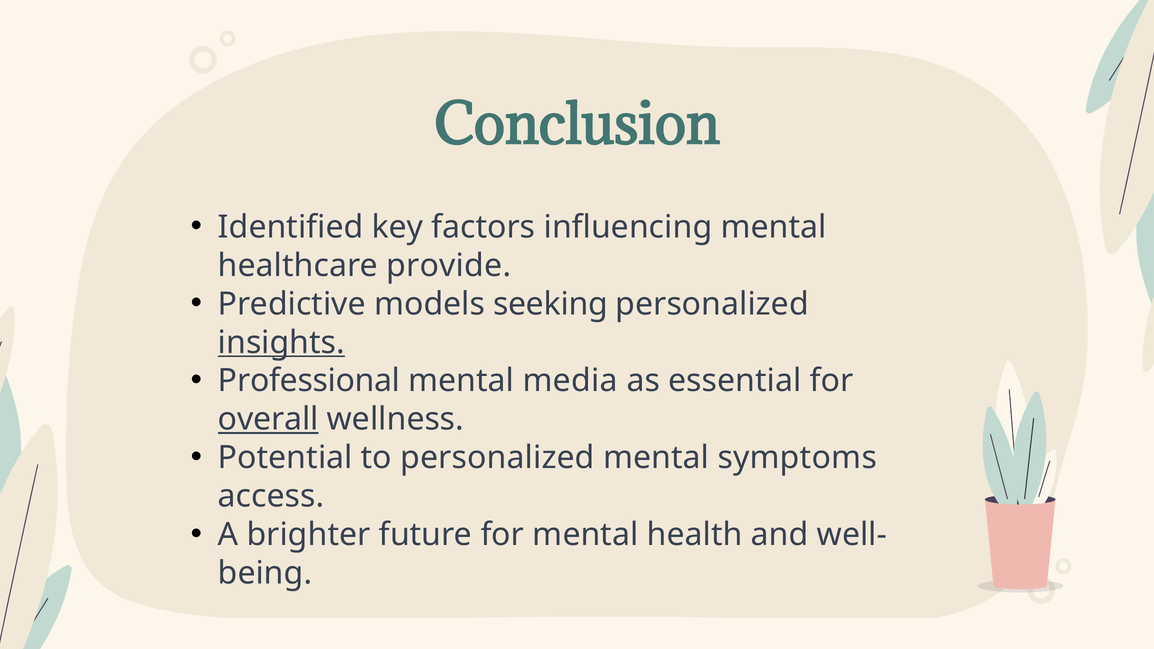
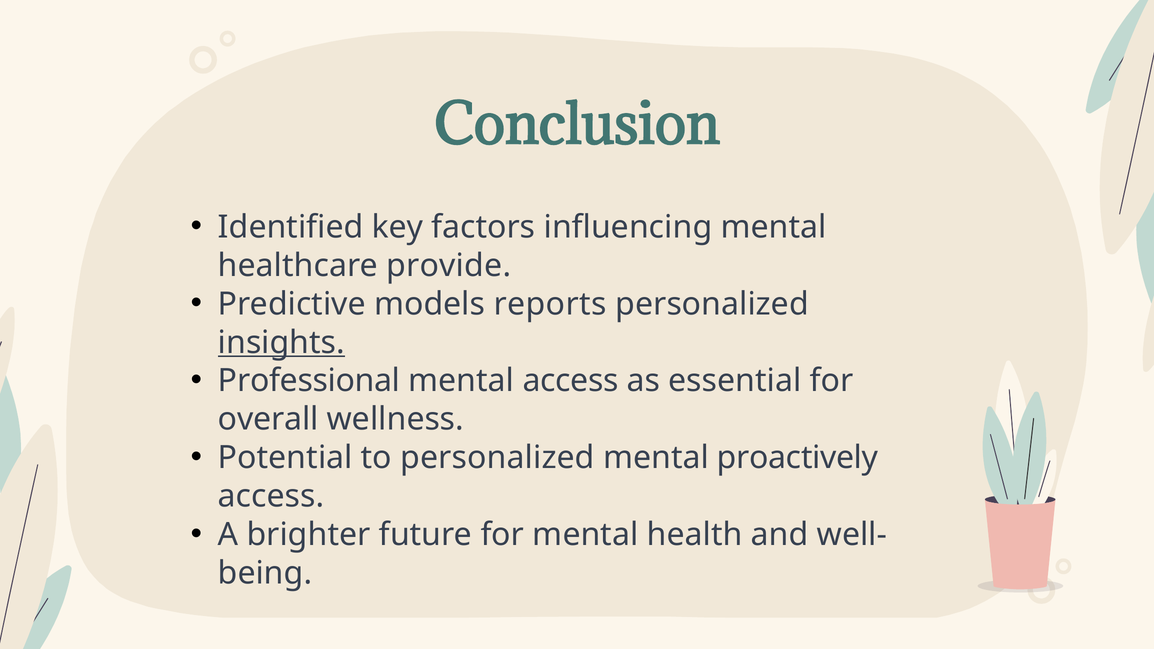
seeking: seeking -> reports
mental media: media -> access
overall underline: present -> none
symptoms: symptoms -> proactively
